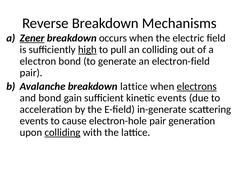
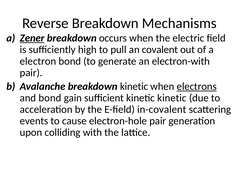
high underline: present -> none
an colliding: colliding -> covalent
electron-field: electron-field -> electron-with
breakdown lattice: lattice -> kinetic
kinetic events: events -> kinetic
in-generate: in-generate -> in-covalent
colliding at (63, 132) underline: present -> none
